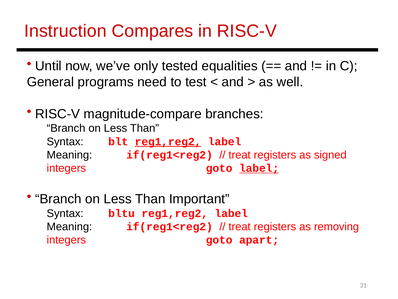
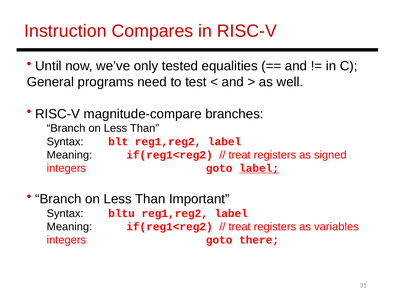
reg1,reg2 at (168, 141) underline: present -> none
removing: removing -> variables
apart: apart -> there
